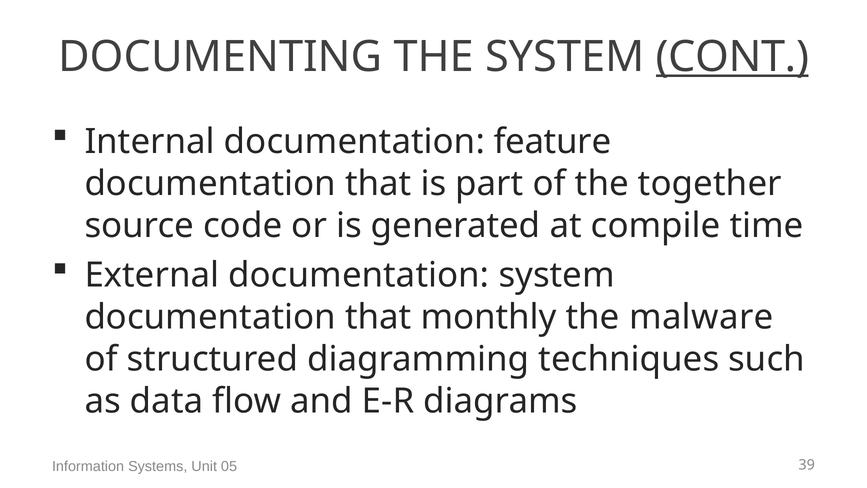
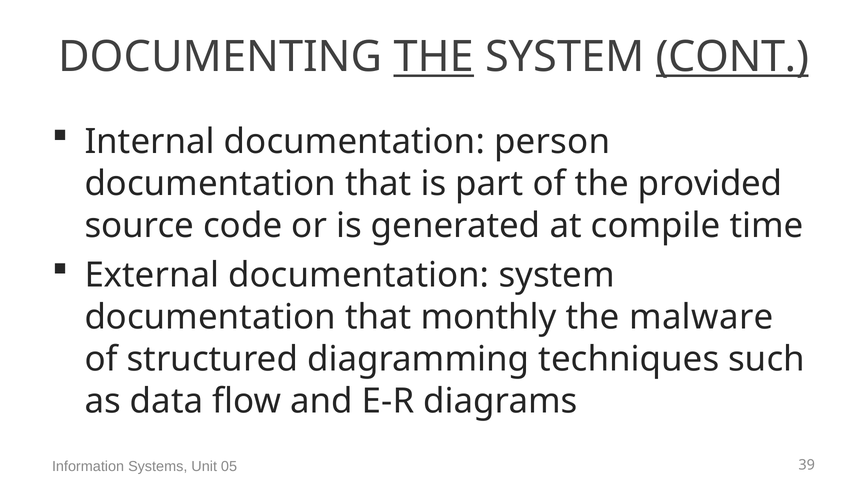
THE at (434, 57) underline: none -> present
feature: feature -> person
together: together -> provided
